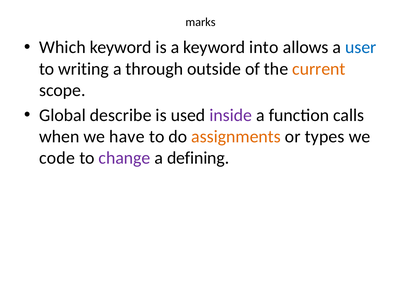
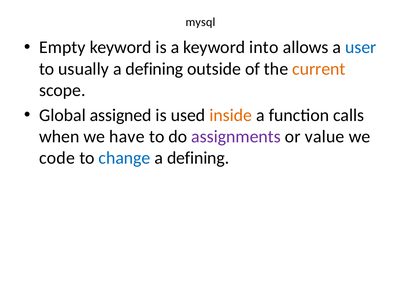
marks: marks -> mysql
Which: Which -> Empty
writing: writing -> usually
through at (154, 69): through -> defining
describe: describe -> assigned
inside colour: purple -> orange
assignments colour: orange -> purple
types: types -> value
change colour: purple -> blue
